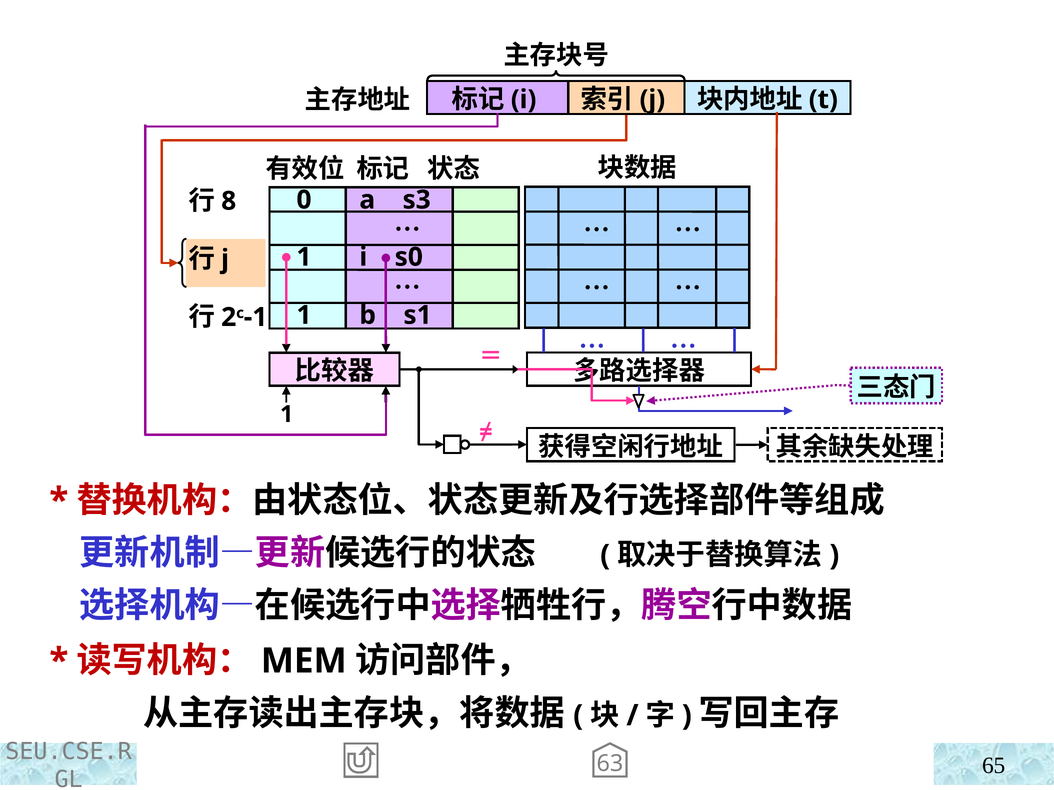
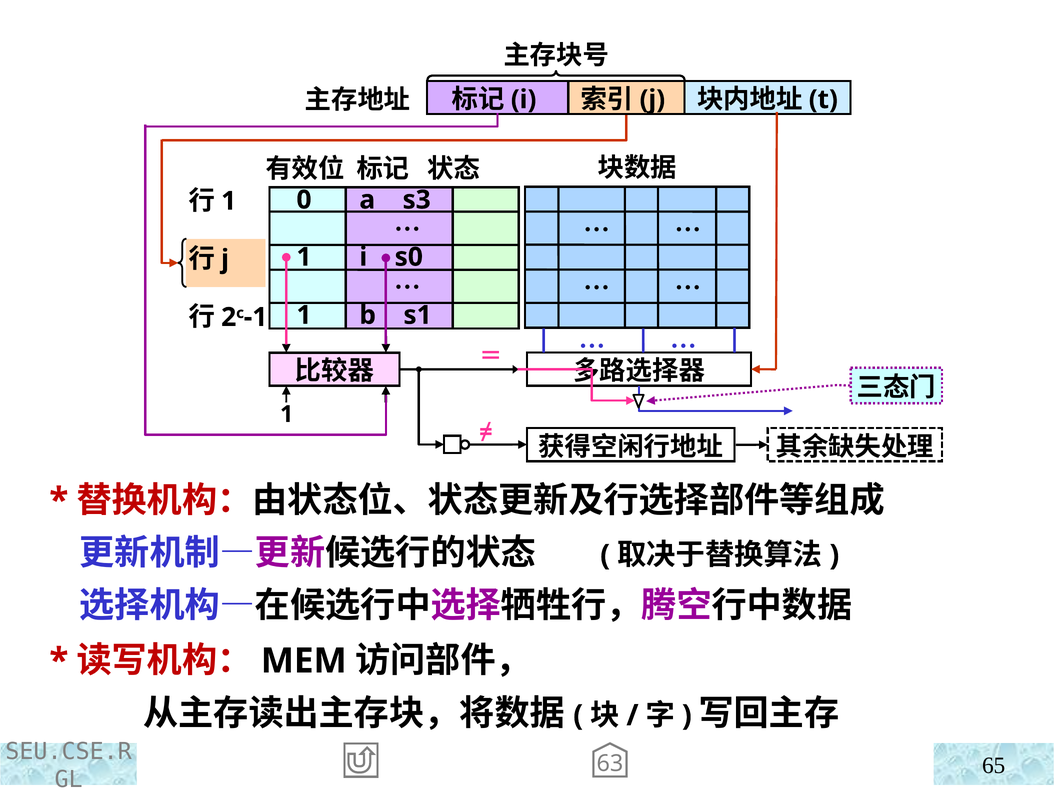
8 at (229, 201): 8 -> 1
